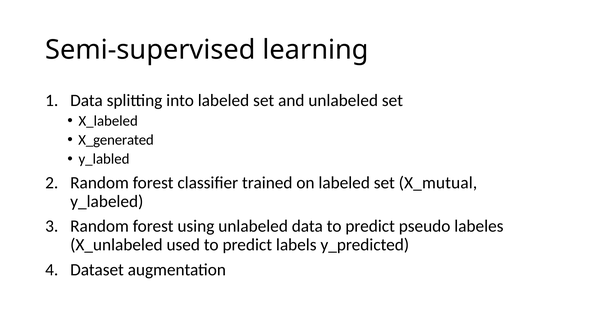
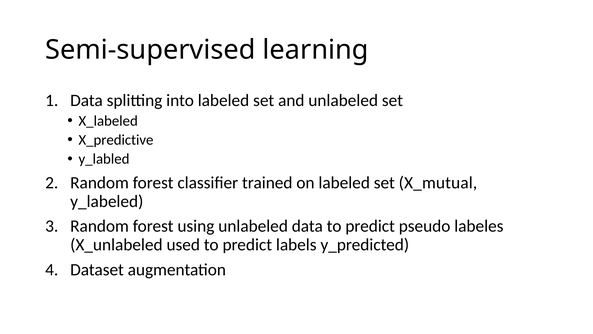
X_generated: X_generated -> X_predictive
